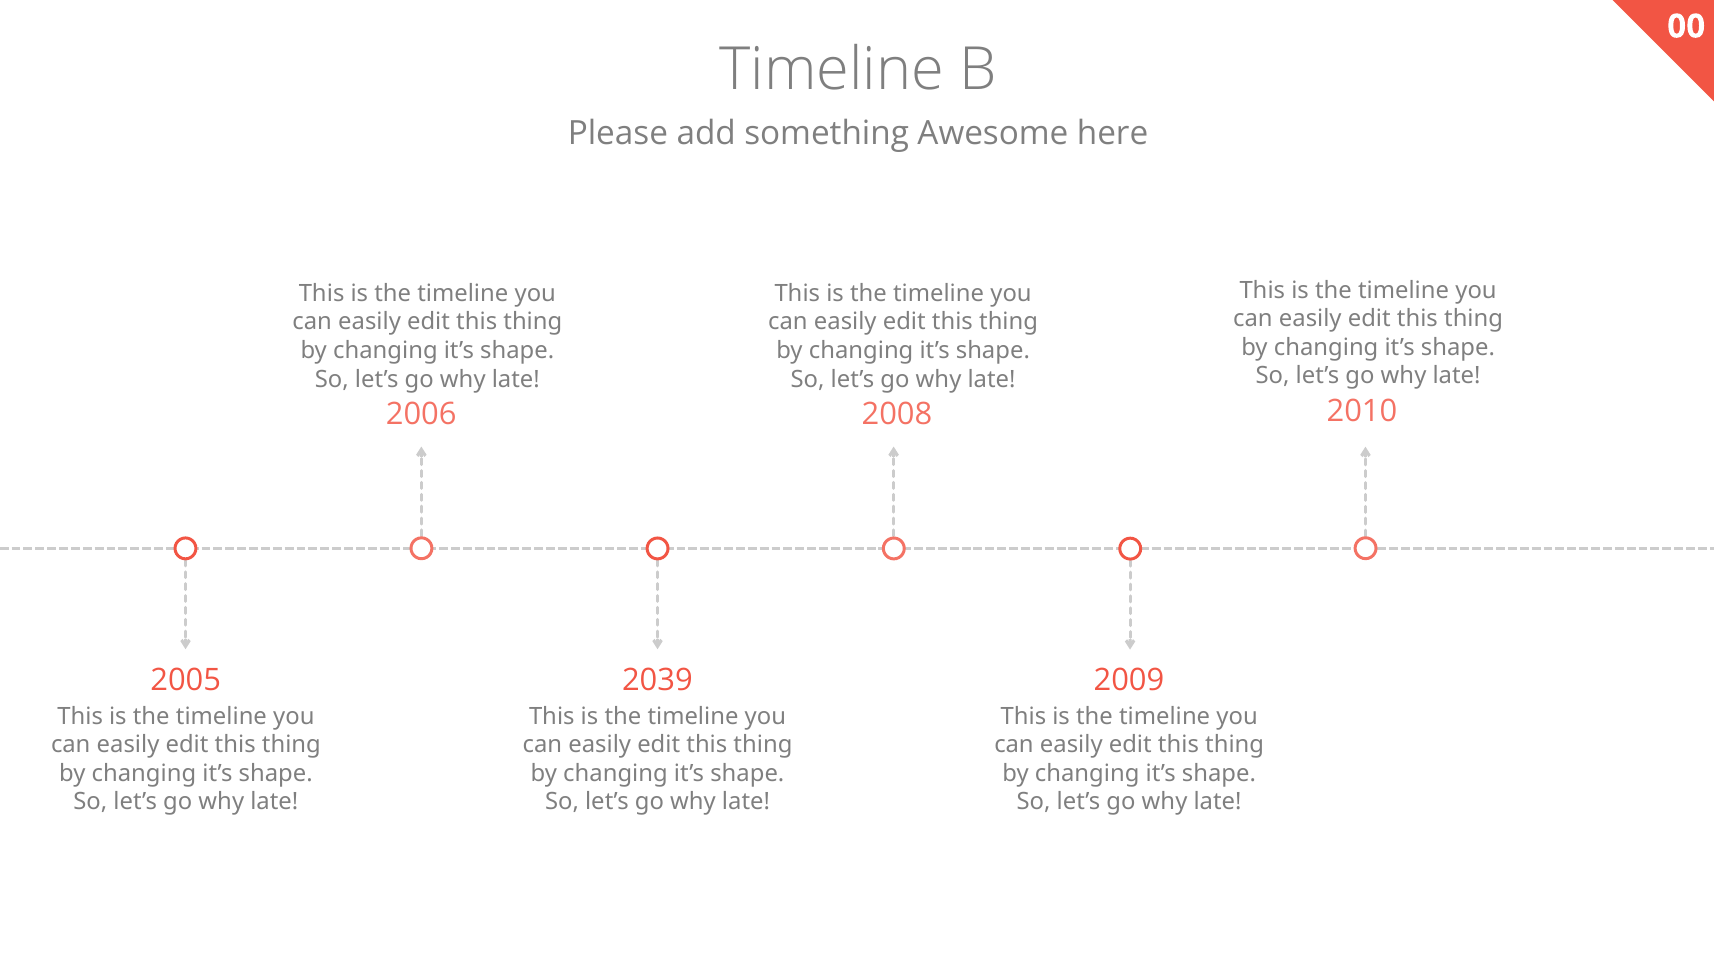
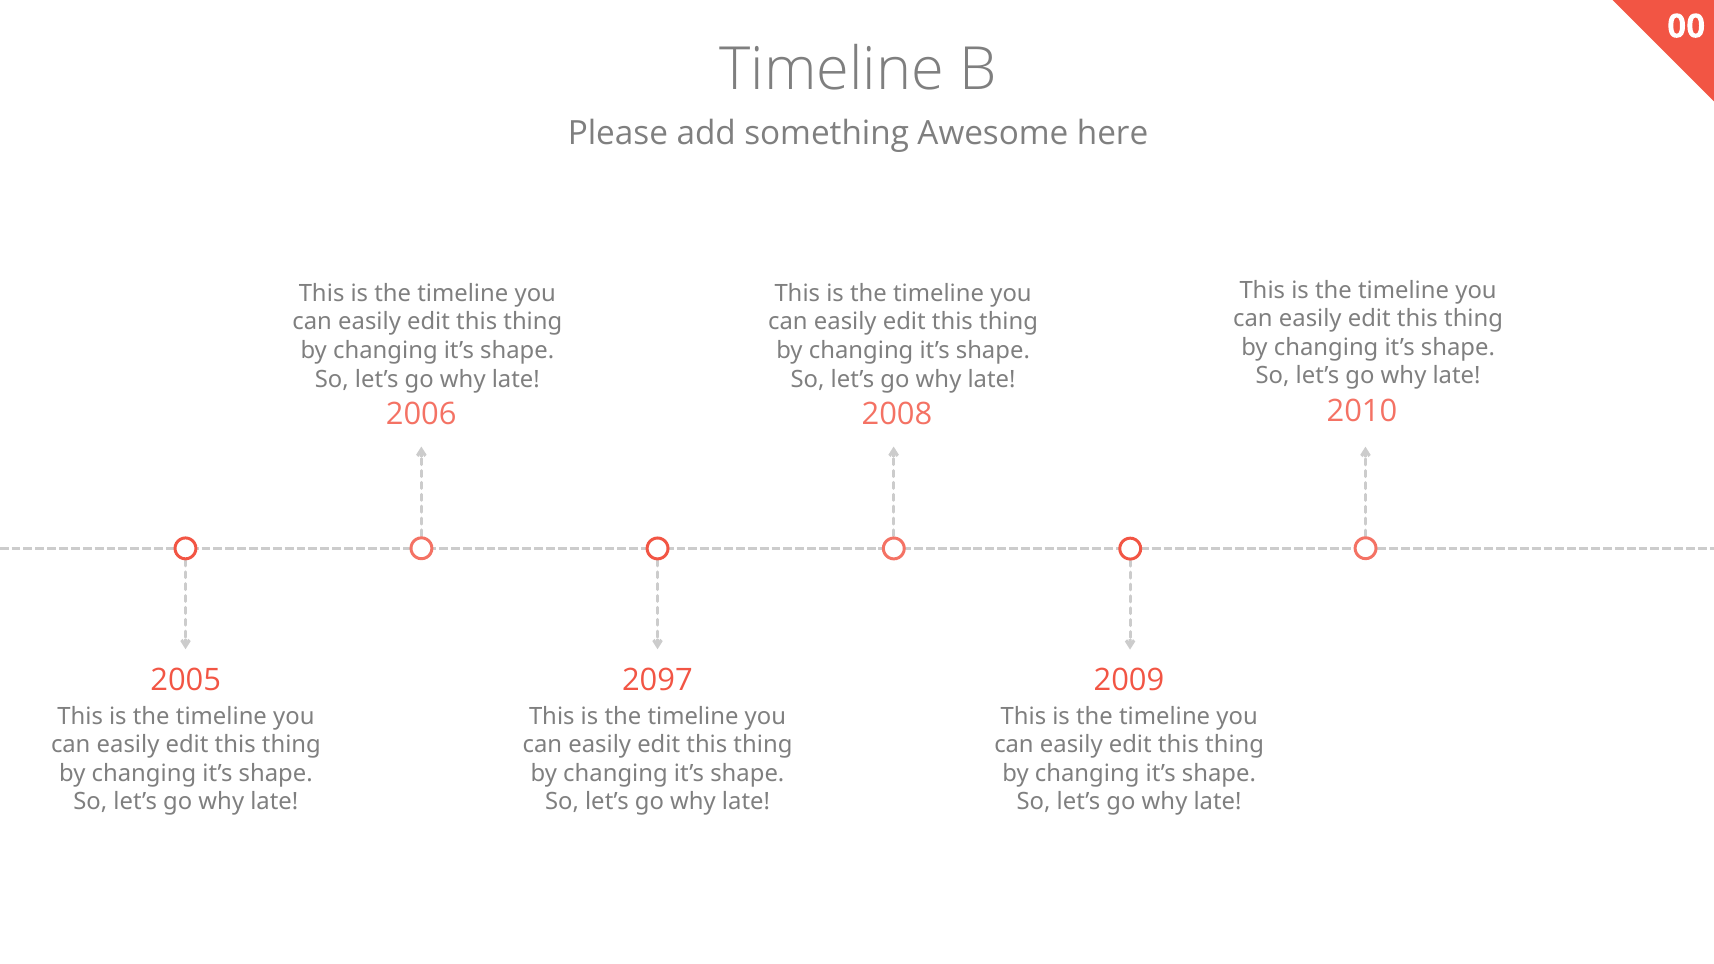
2039: 2039 -> 2097
